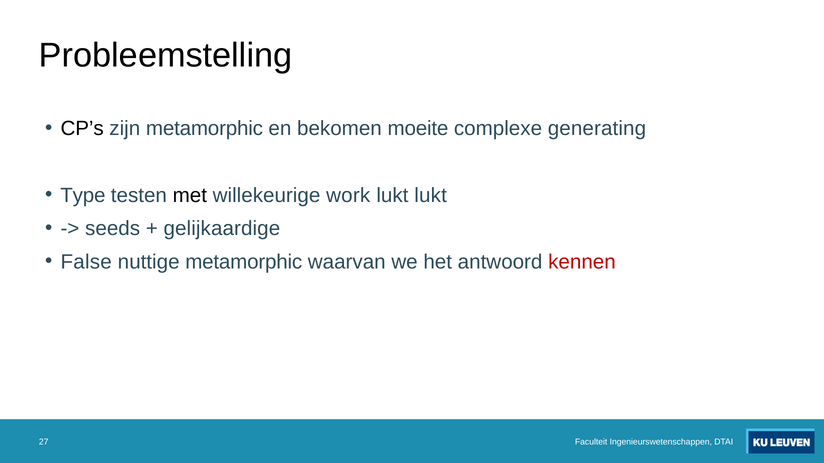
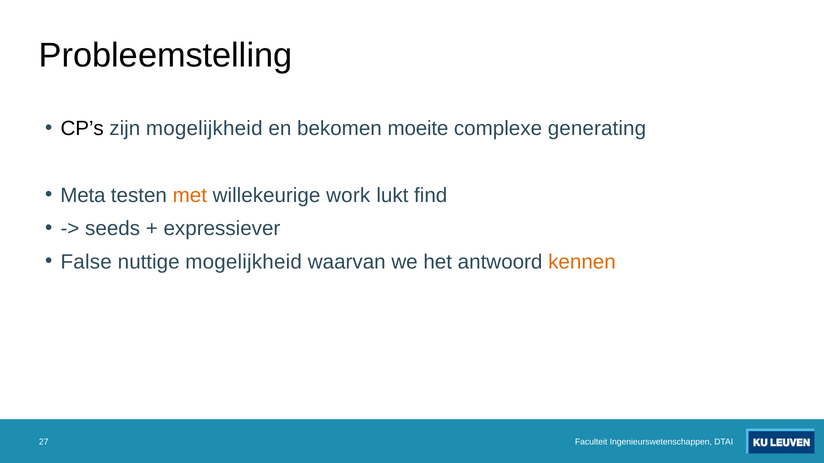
zijn metamorphic: metamorphic -> mogelijkheid
Type: Type -> Meta
met colour: black -> orange
lukt lukt: lukt -> find
gelijkaardige: gelijkaardige -> expressiever
nuttige metamorphic: metamorphic -> mogelijkheid
kennen colour: red -> orange
